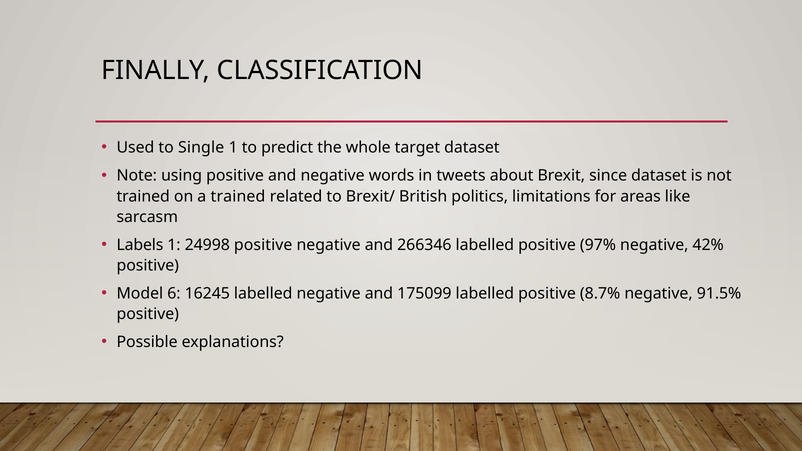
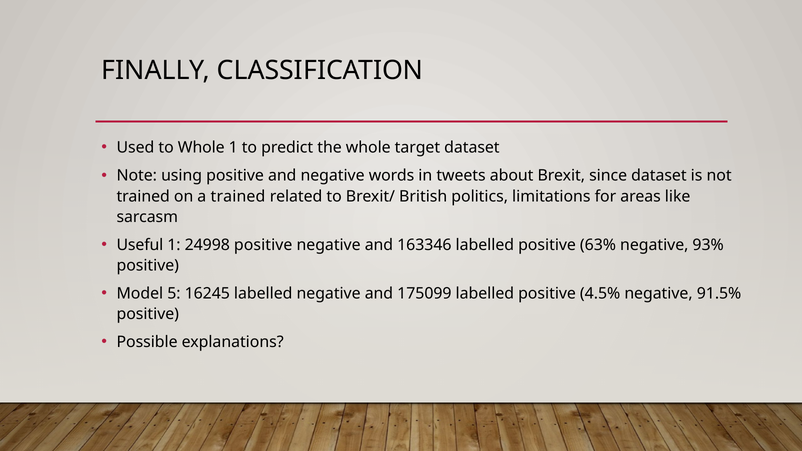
to Single: Single -> Whole
Labels: Labels -> Useful
266346: 266346 -> 163346
97%: 97% -> 63%
42%: 42% -> 93%
6: 6 -> 5
8.7%: 8.7% -> 4.5%
